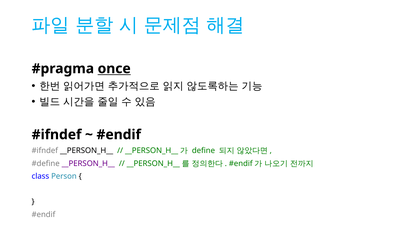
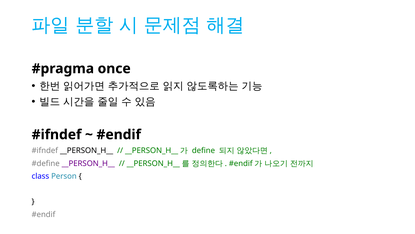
once underline: present -> none
